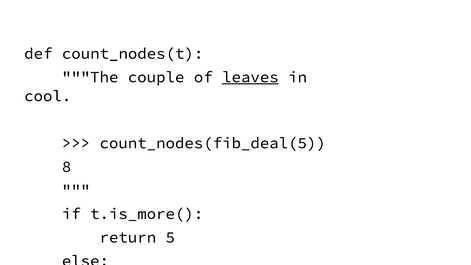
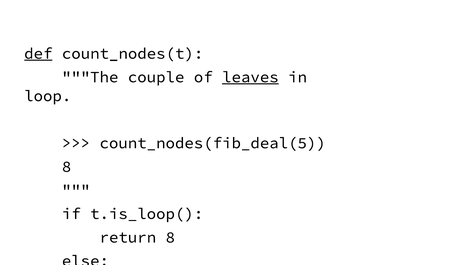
def underline: none -> present
cool: cool -> loop
t.is_more(: t.is_more( -> t.is_loop(
return 5: 5 -> 8
